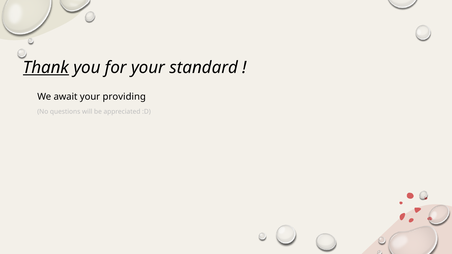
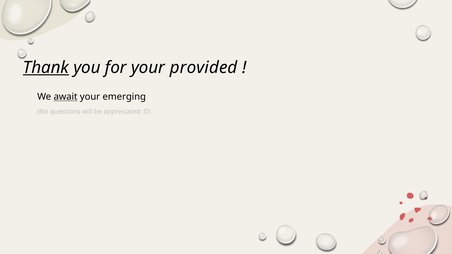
standard: standard -> provided
await underline: none -> present
providing: providing -> emerging
